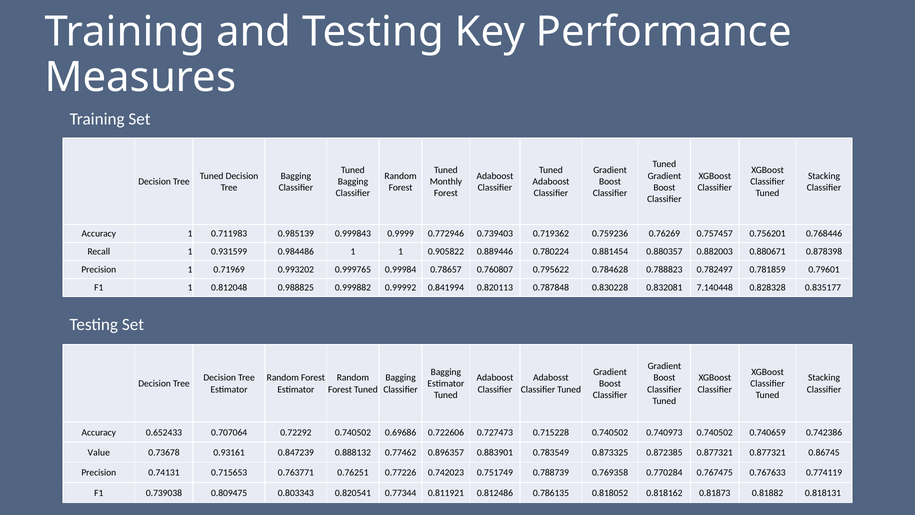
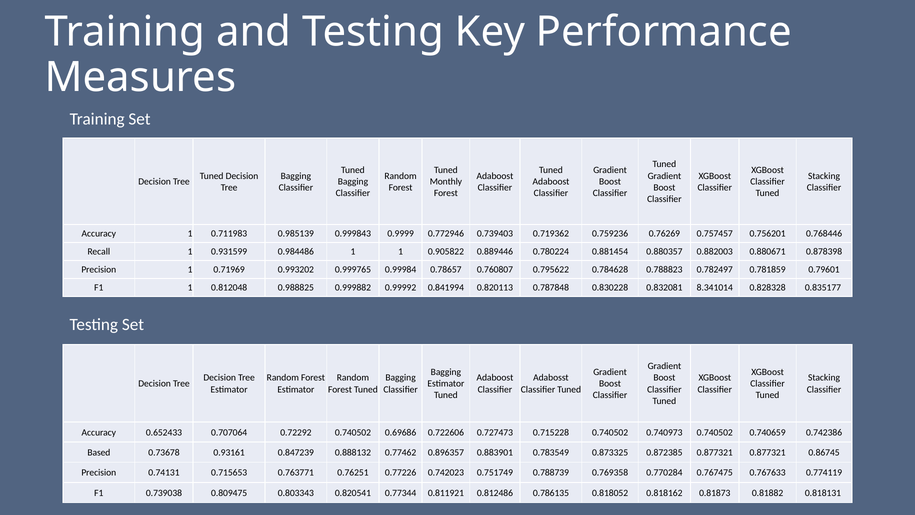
7.140448: 7.140448 -> 8.341014
Value: Value -> Based
